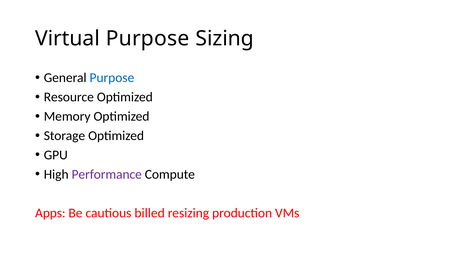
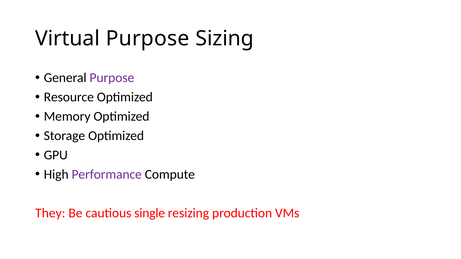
Purpose at (112, 78) colour: blue -> purple
Apps: Apps -> They
billed: billed -> single
